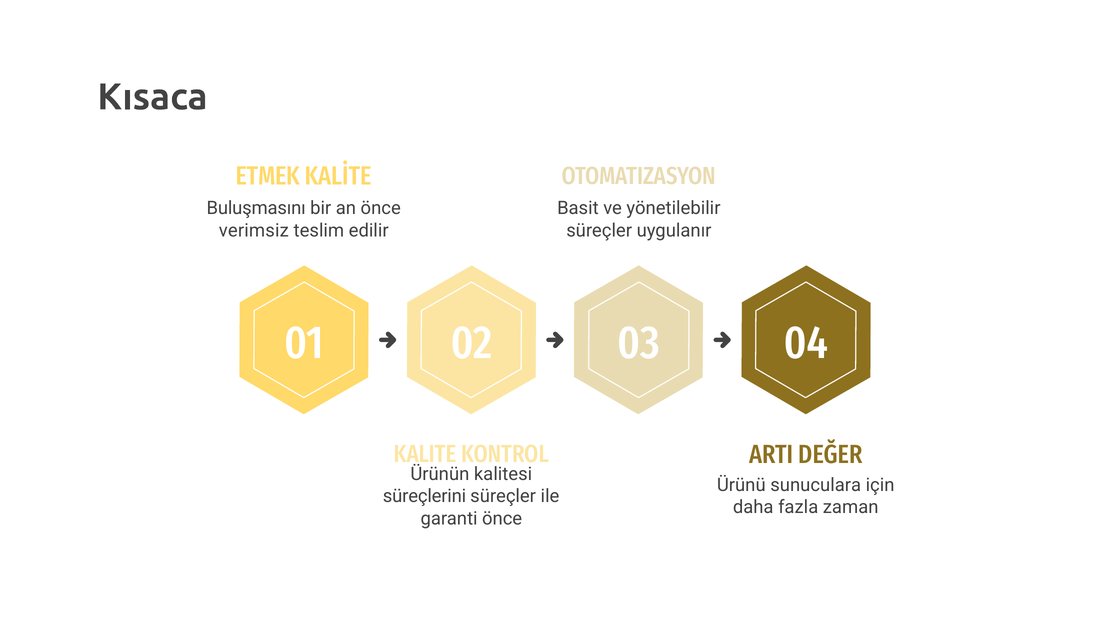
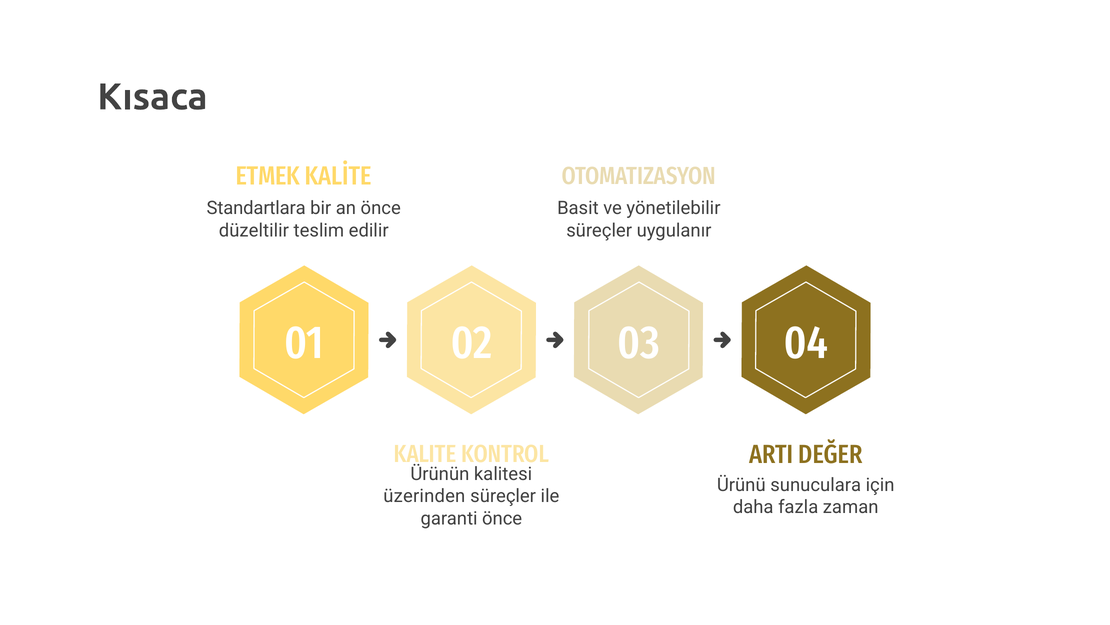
Buluşmasını: Buluşmasını -> Standartlara
verimsiz: verimsiz -> düzeltilir
süreçlerini: süreçlerini -> üzerinden
